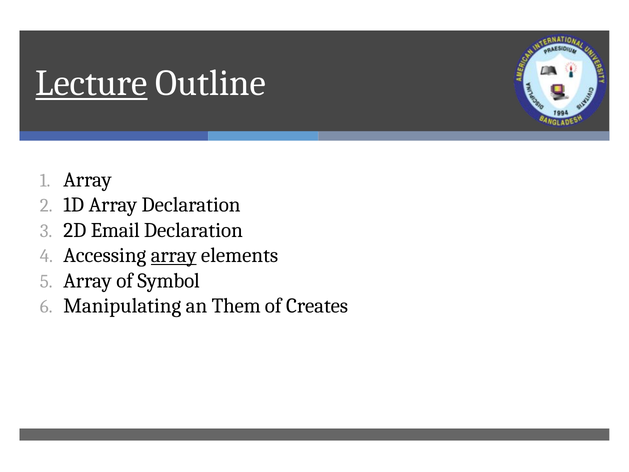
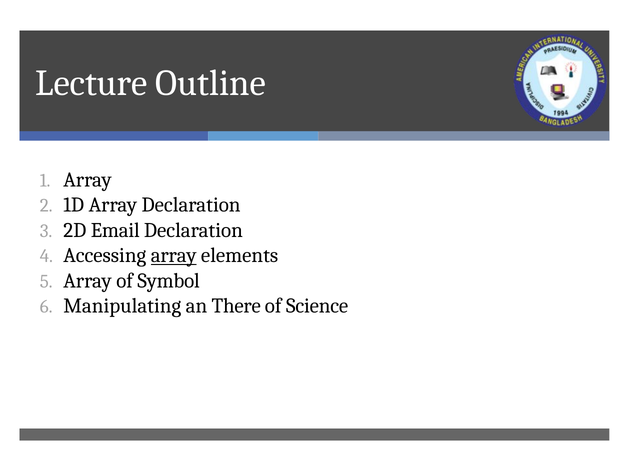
Lecture underline: present -> none
Them: Them -> There
Creates: Creates -> Science
